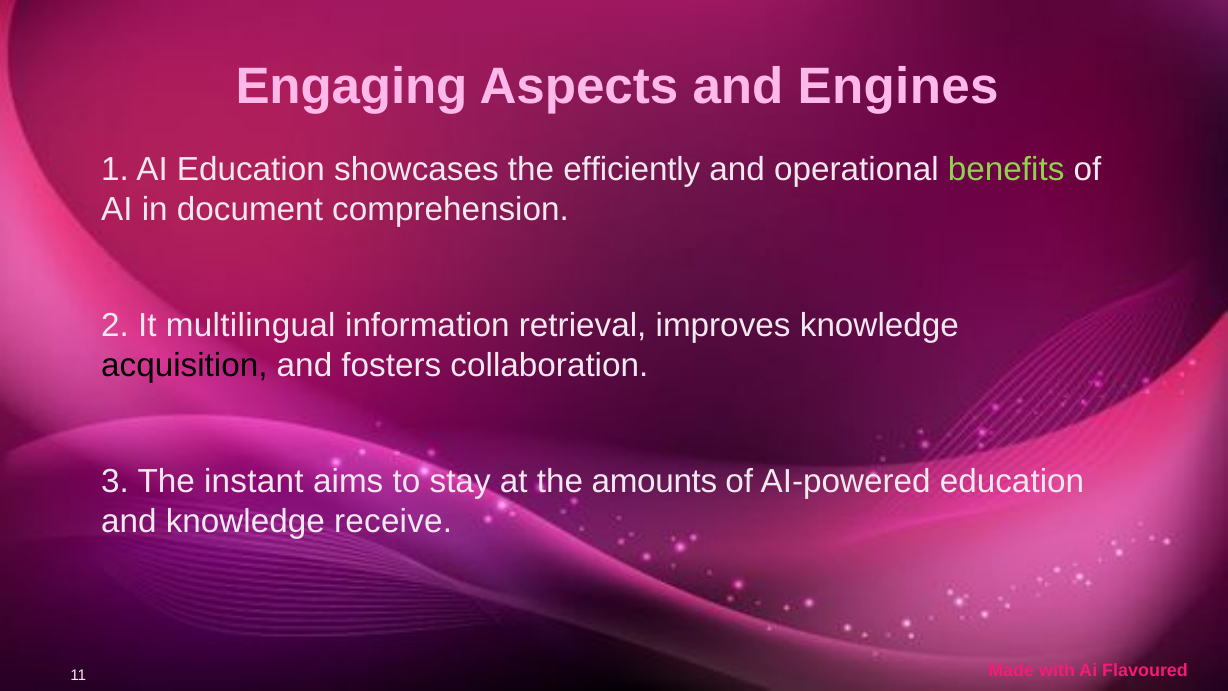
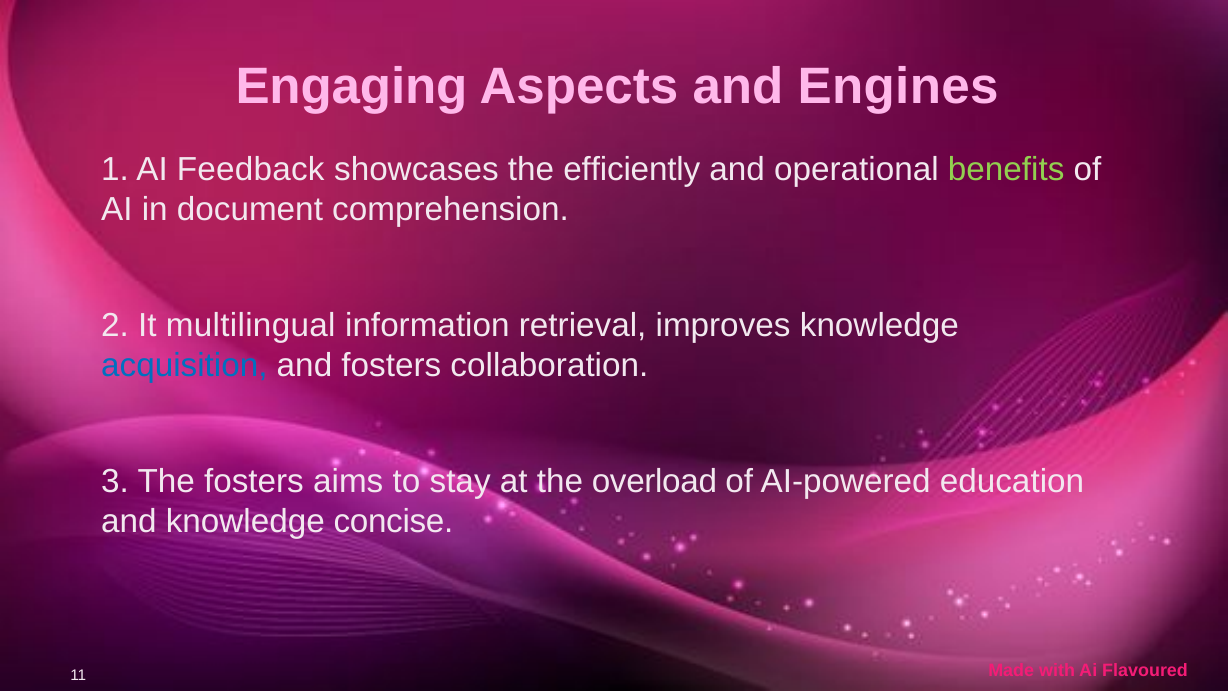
AI Education: Education -> Feedback
acquisition colour: black -> blue
The instant: instant -> fosters
amounts: amounts -> overload
receive: receive -> concise
